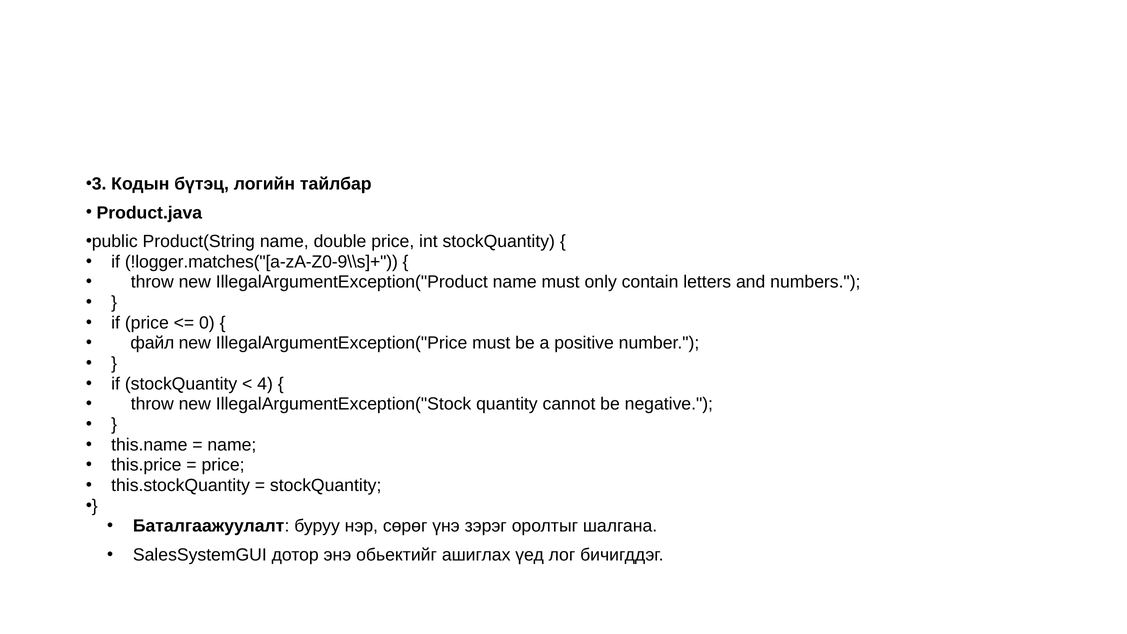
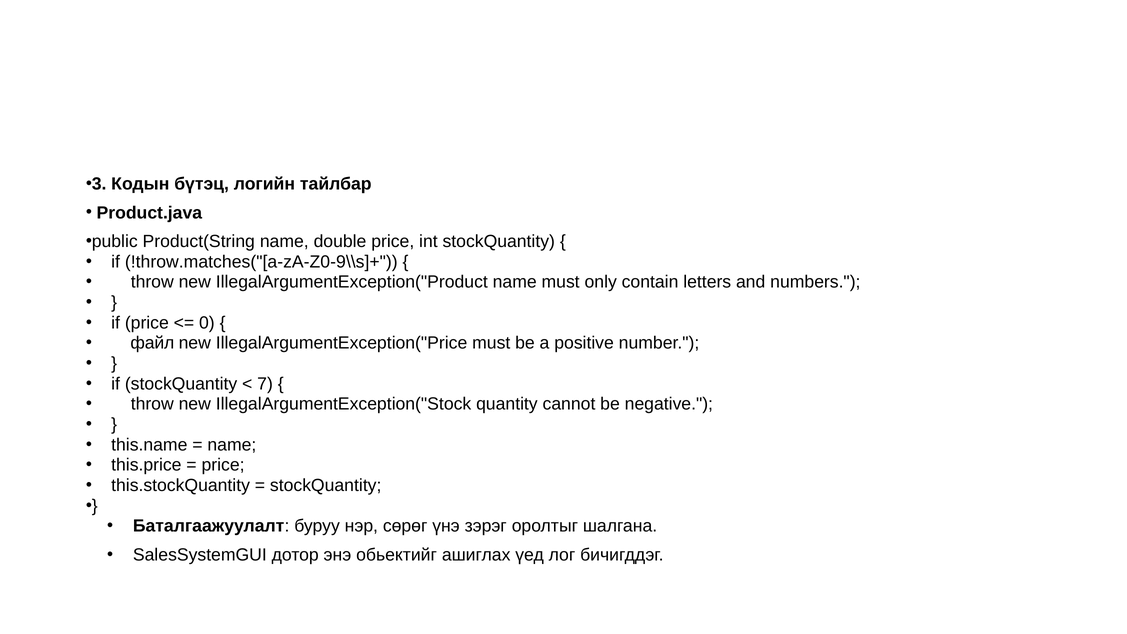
!logger.matches("[a-zA-Z0-9\\s]+: !logger.matches("[a-zA-Z0-9\\s]+ -> !throw.matches("[a-zA-Z0-9\\s]+
4: 4 -> 7
